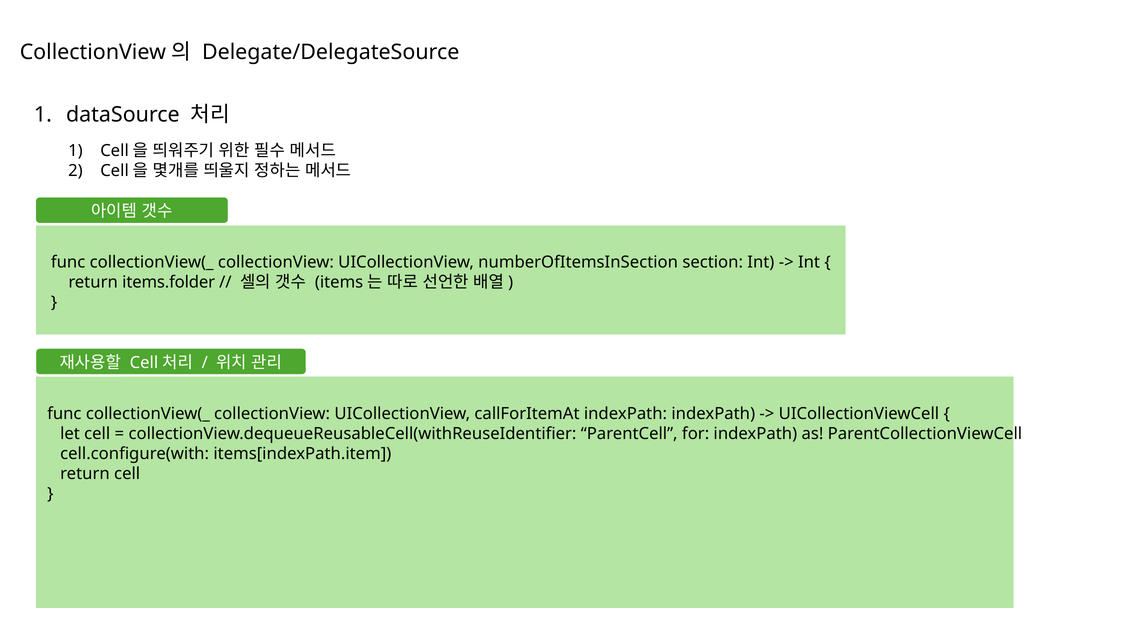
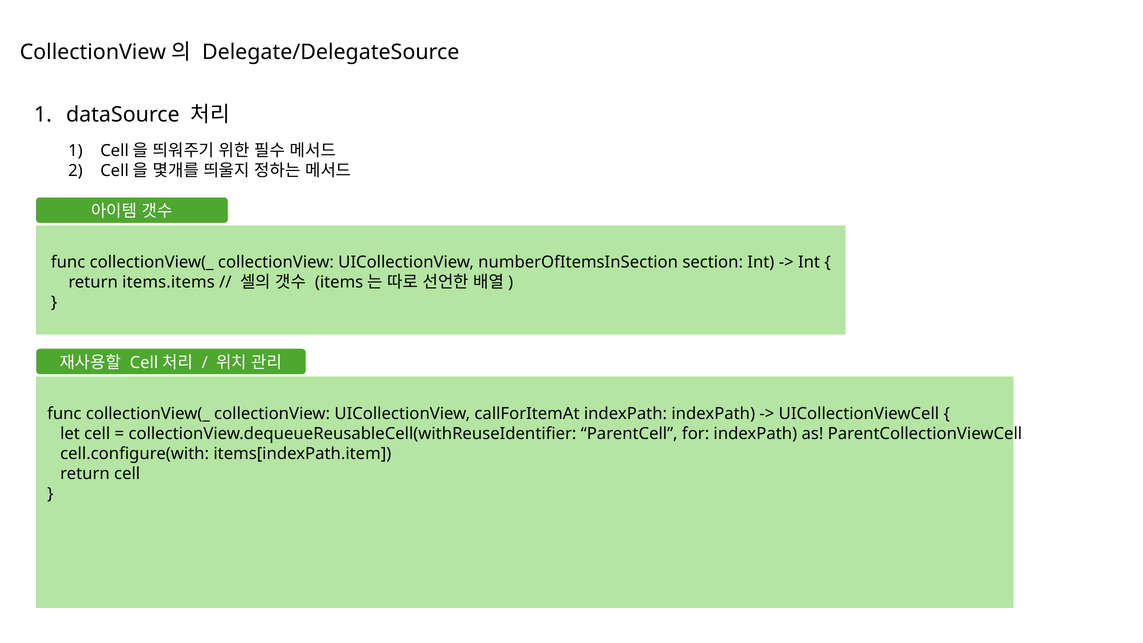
items.folder: items.folder -> items.items
